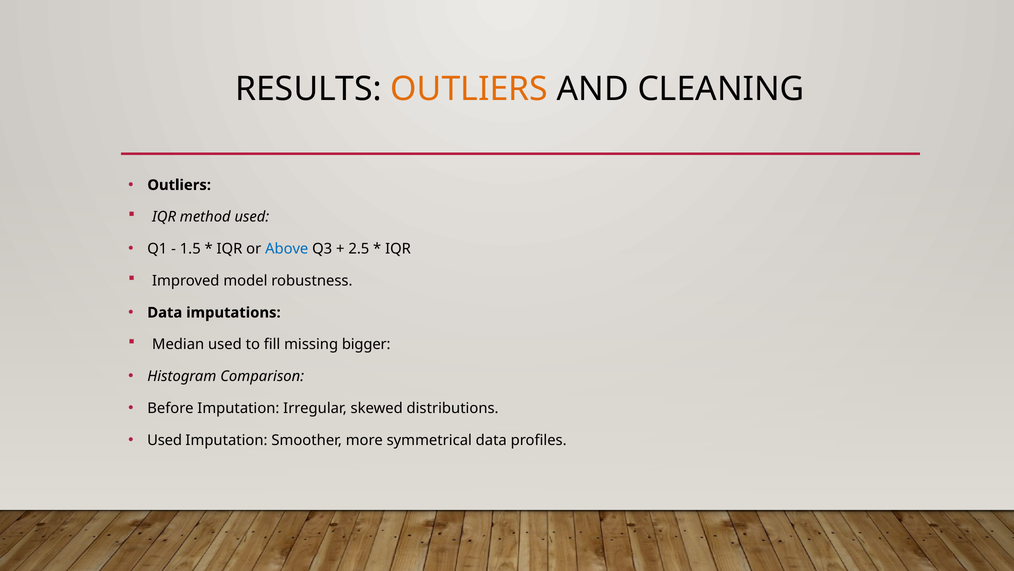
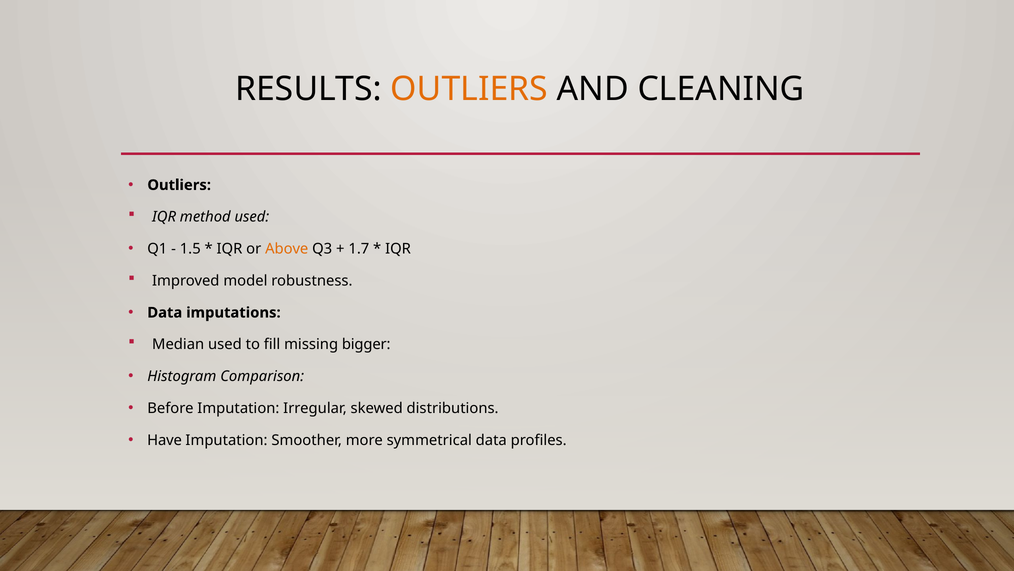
Above colour: blue -> orange
2.5: 2.5 -> 1.7
Used at (165, 440): Used -> Have
